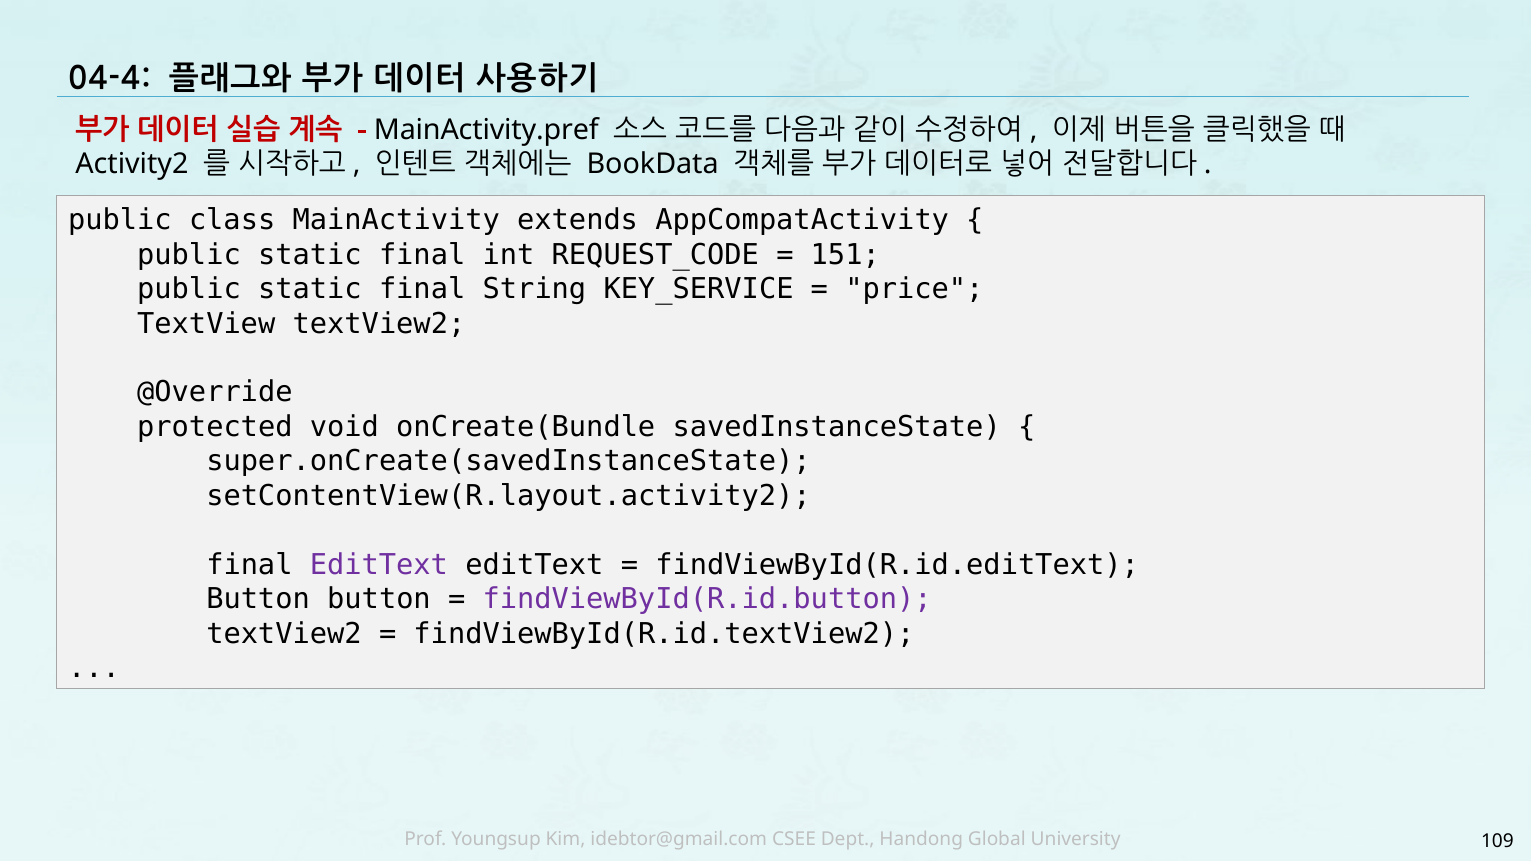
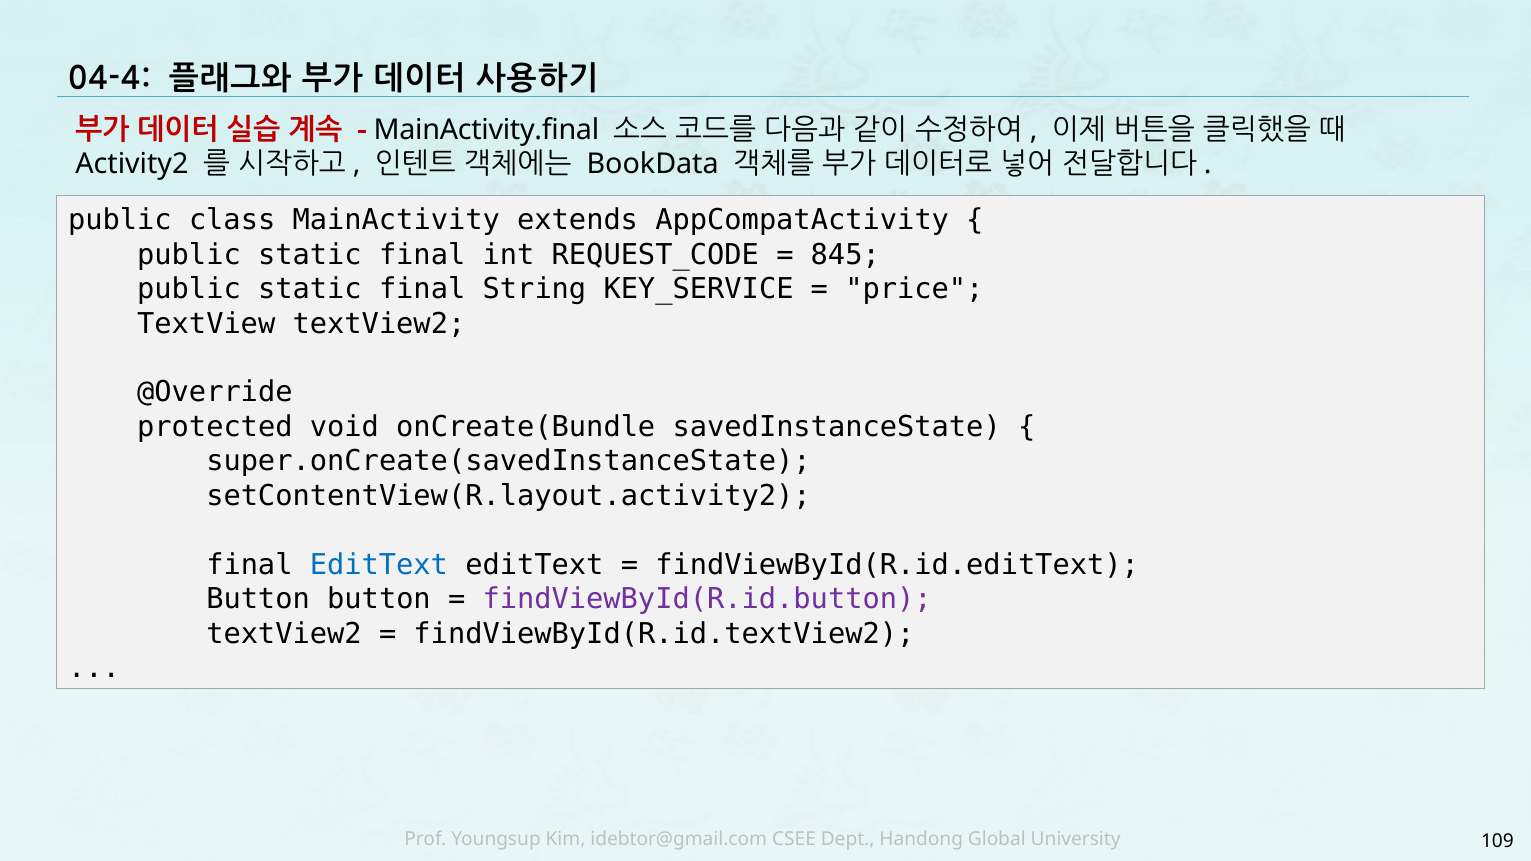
MainActivity.pref: MainActivity.pref -> MainActivity.final
151: 151 -> 845
EditText at (379, 565) colour: purple -> blue
